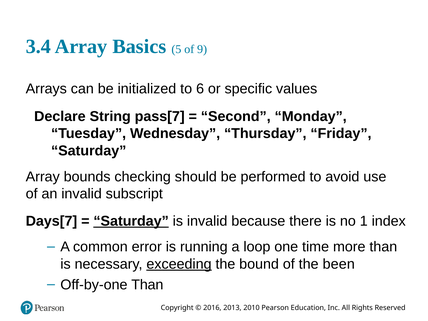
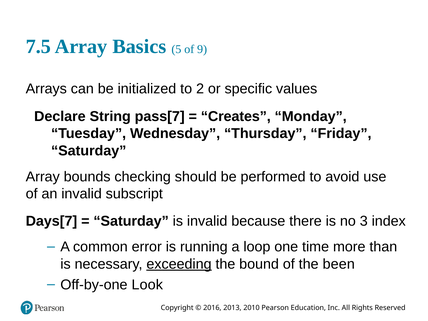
3.4: 3.4 -> 7.5
6: 6 -> 2
Second: Second -> Creates
Saturday at (131, 221) underline: present -> none
1: 1 -> 3
Off-by-one Than: Than -> Look
